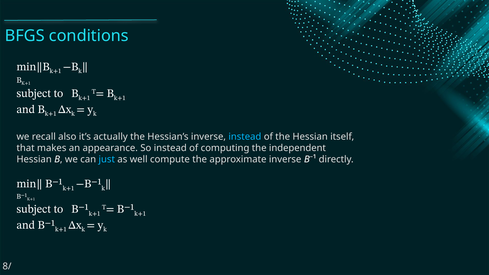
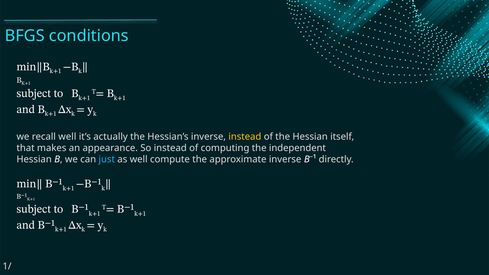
recall also: also -> well
instead at (245, 137) colour: light blue -> yellow
8/: 8/ -> 1/
